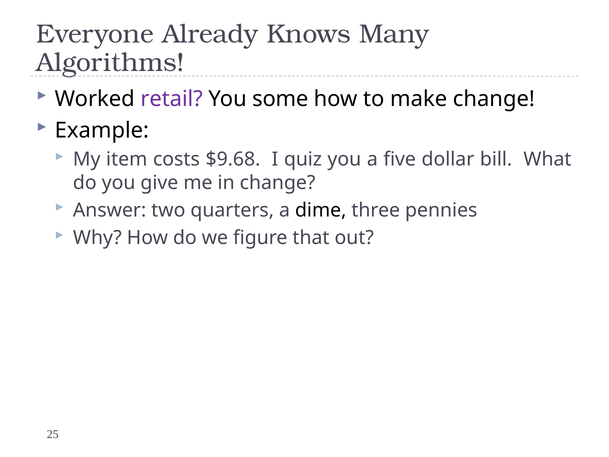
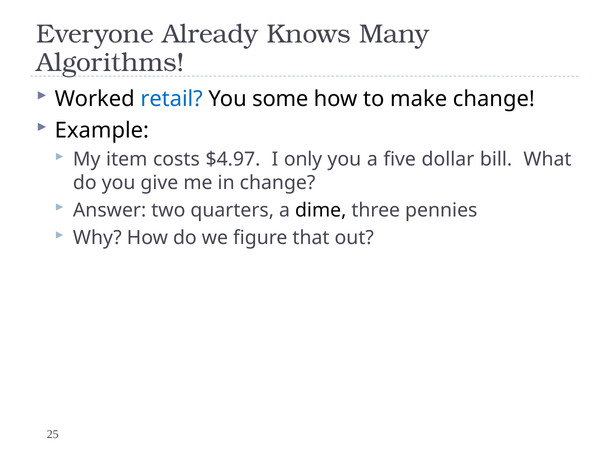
retail colour: purple -> blue
$9.68: $9.68 -> $4.97
quiz: quiz -> only
